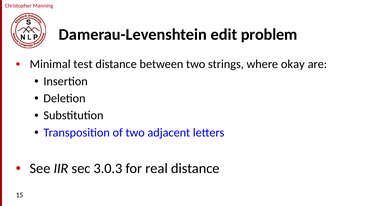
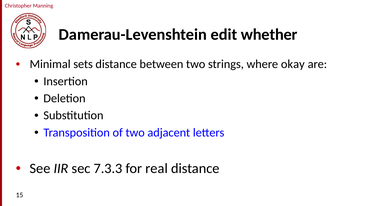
problem: problem -> whether
test: test -> sets
3.0.3: 3.0.3 -> 7.3.3
